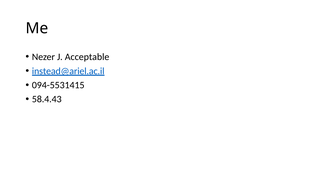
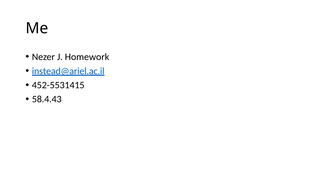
Acceptable: Acceptable -> Homework
094-5531415: 094-5531415 -> 452-5531415
